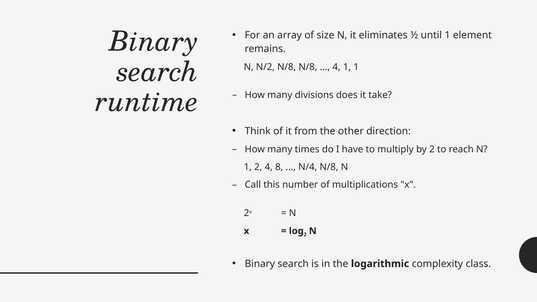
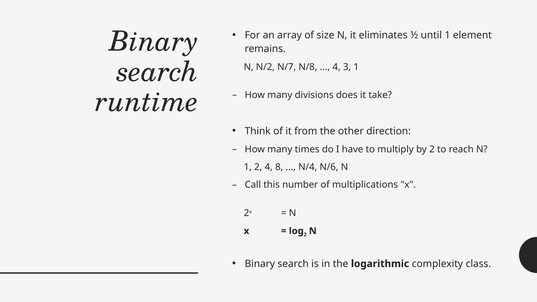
N/2 N/8: N/8 -> N/7
4 1: 1 -> 3
N/4 N/8: N/8 -> N/6
